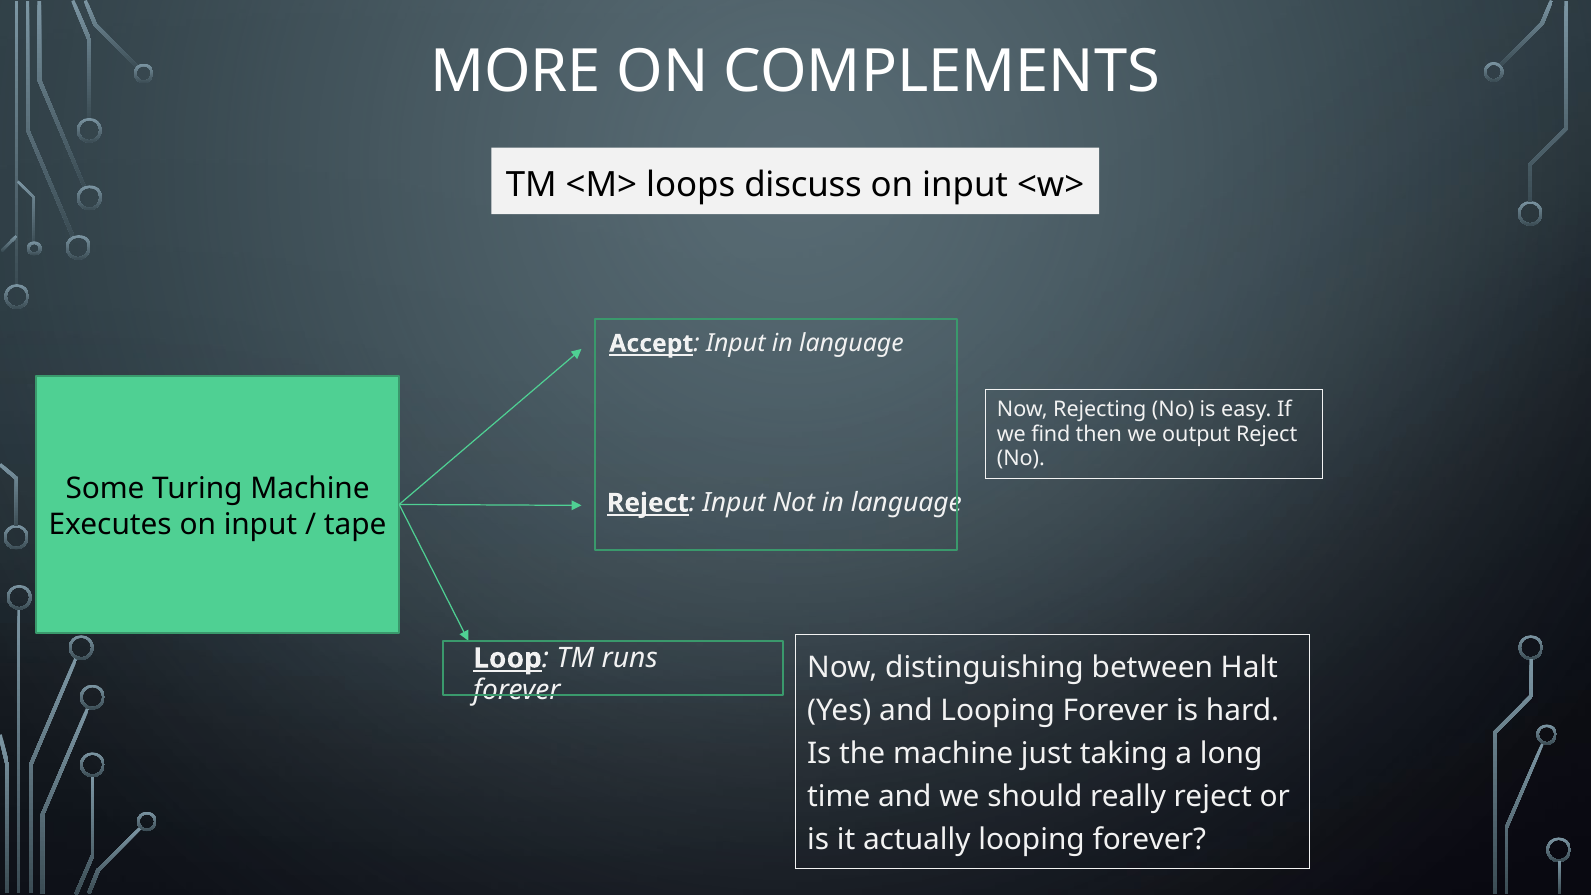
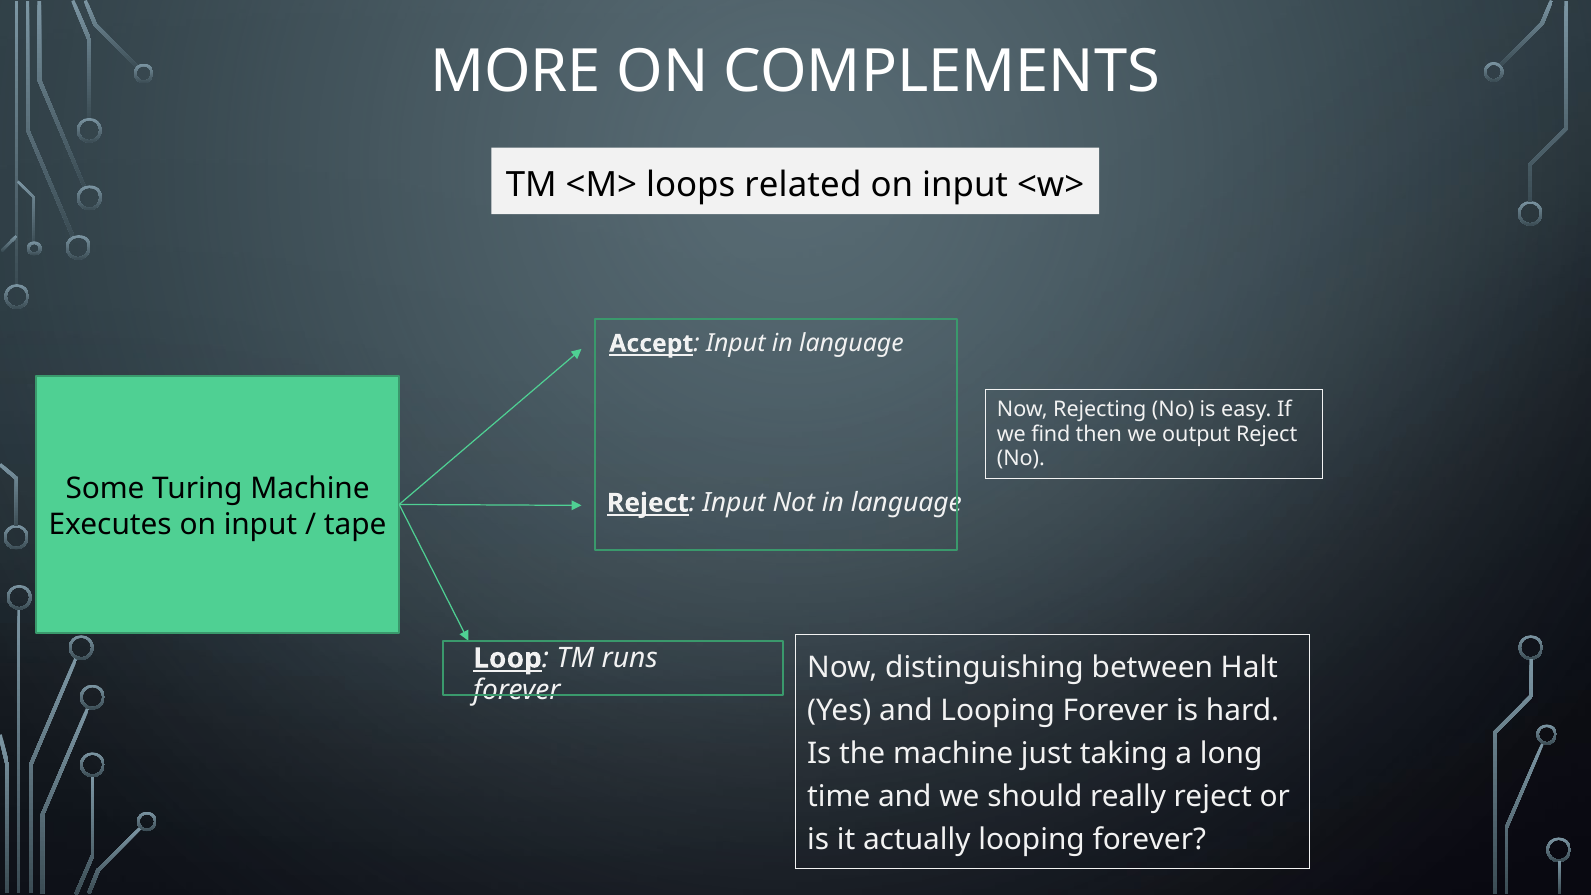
discuss: discuss -> related
